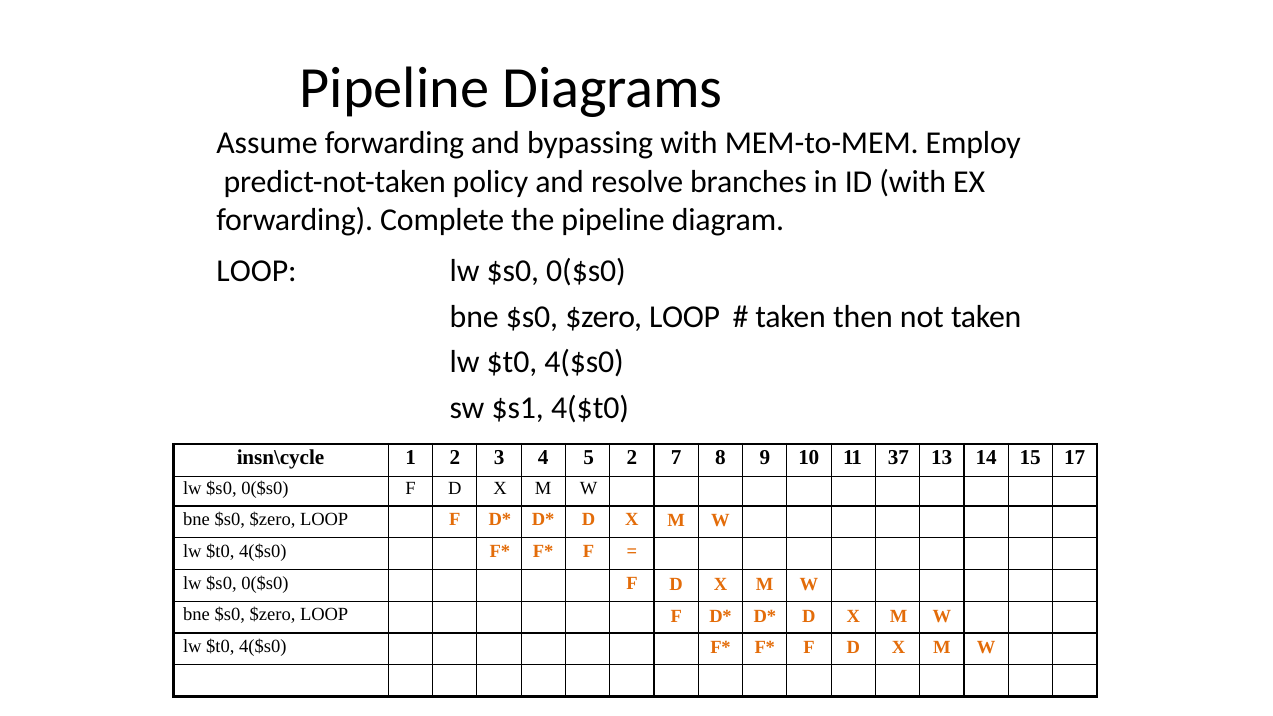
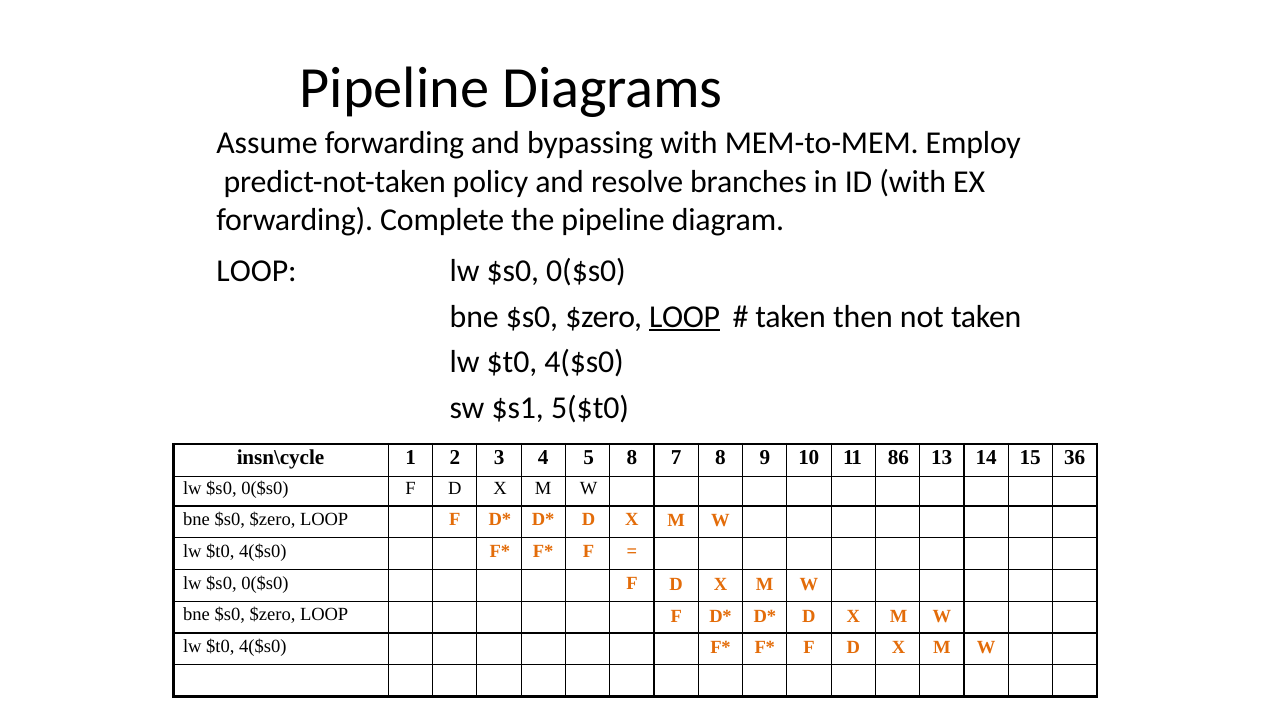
LOOP at (685, 317) underline: none -> present
4($t0: 4($t0 -> 5($t0
5 2: 2 -> 8
37: 37 -> 86
17: 17 -> 36
